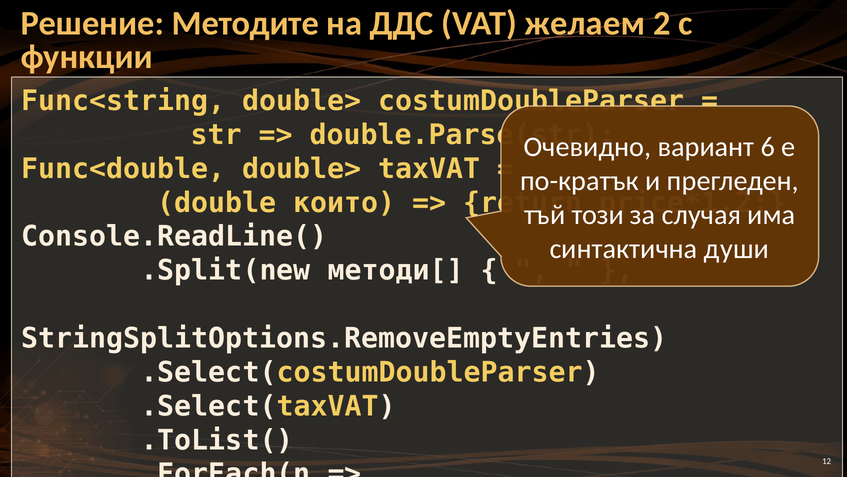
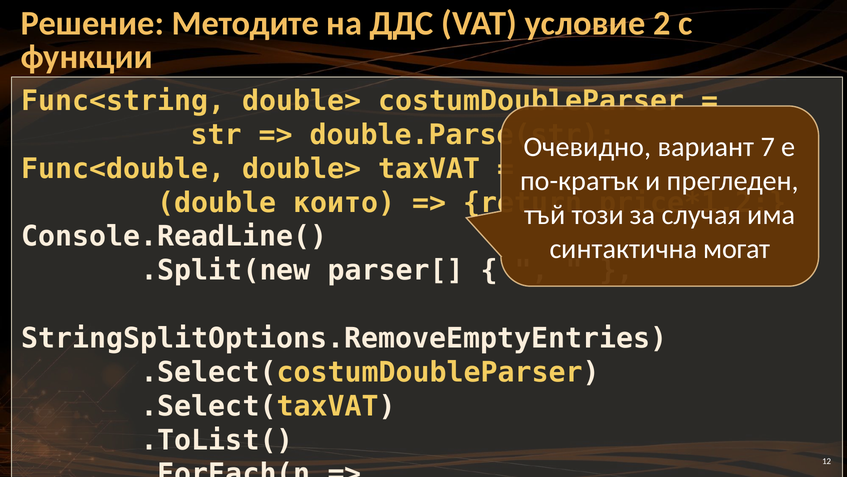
желаем: желаем -> условие
6: 6 -> 7
души: души -> могат
методи[: методи[ -> parser[
